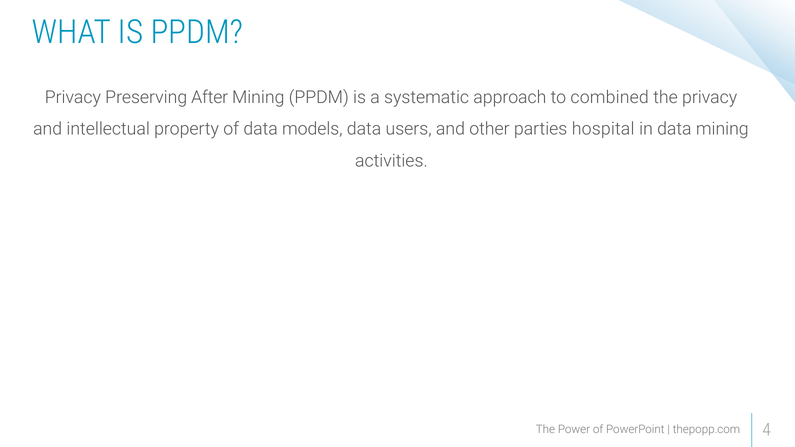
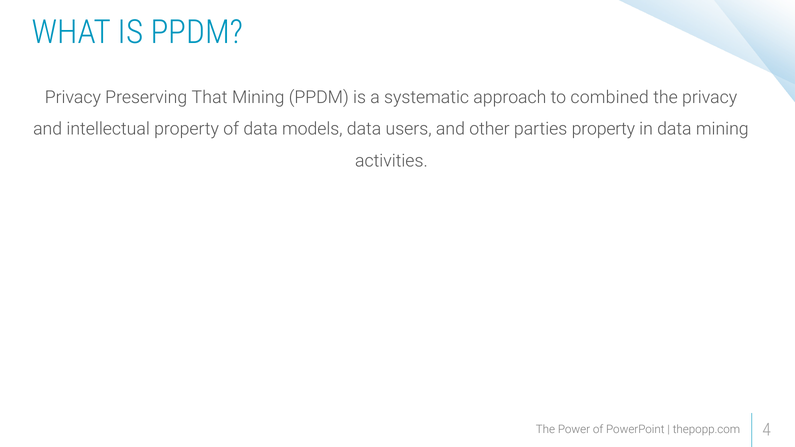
After: After -> That
parties hospital: hospital -> property
